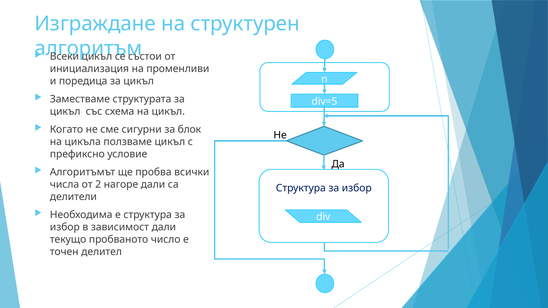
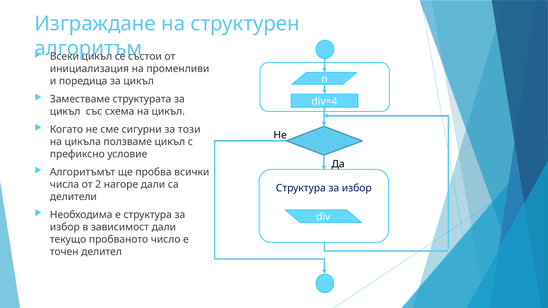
div=5: div=5 -> div=4
блок: блок -> този
